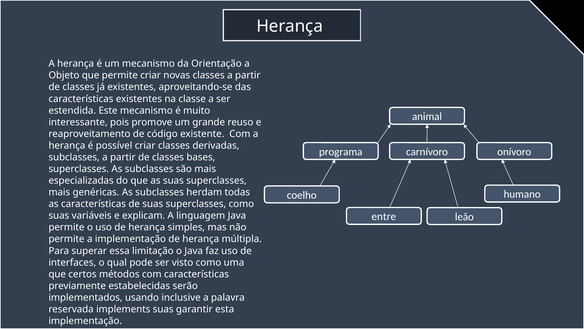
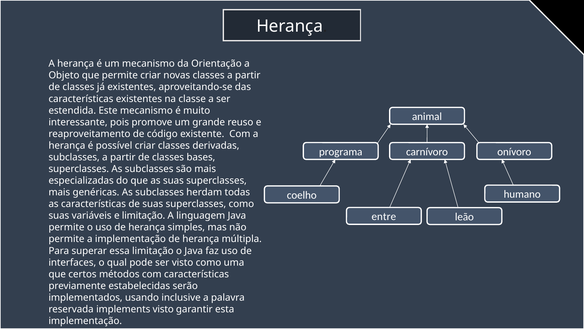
e explicam: explicam -> limitação
implements suas: suas -> visto
